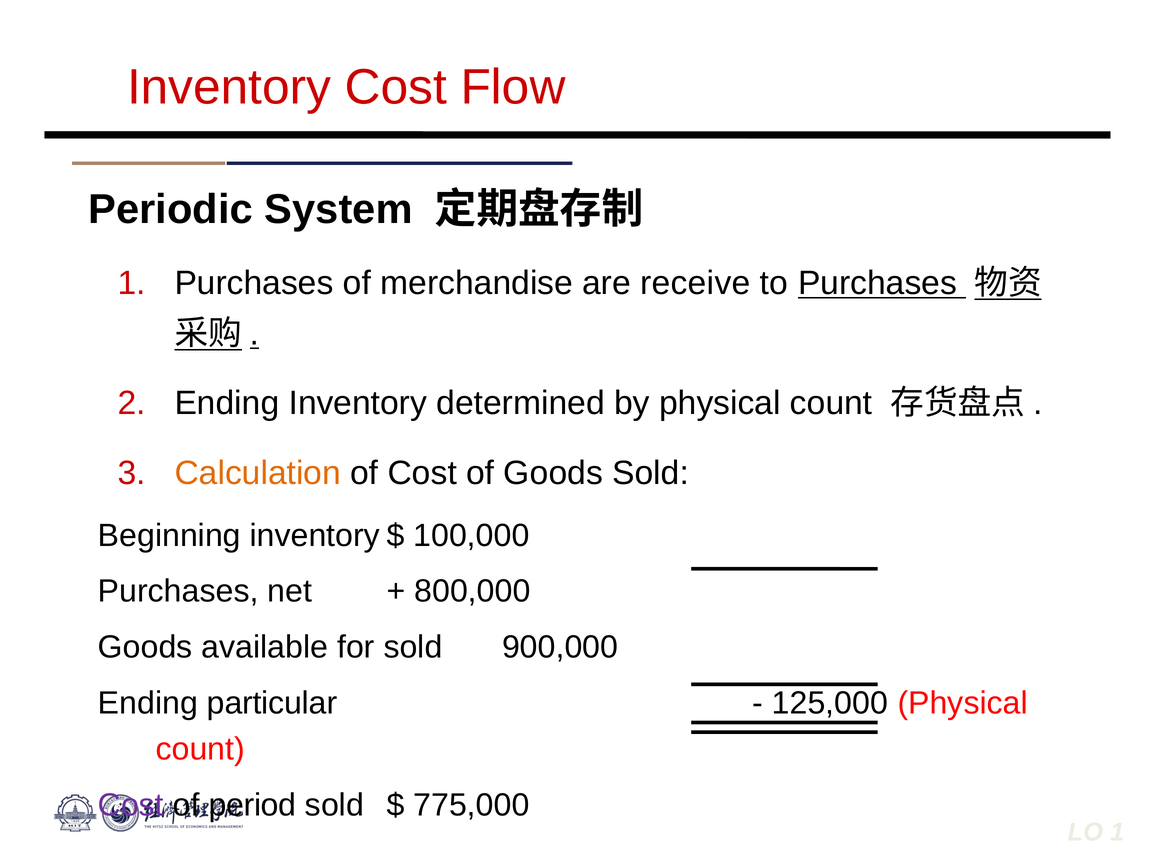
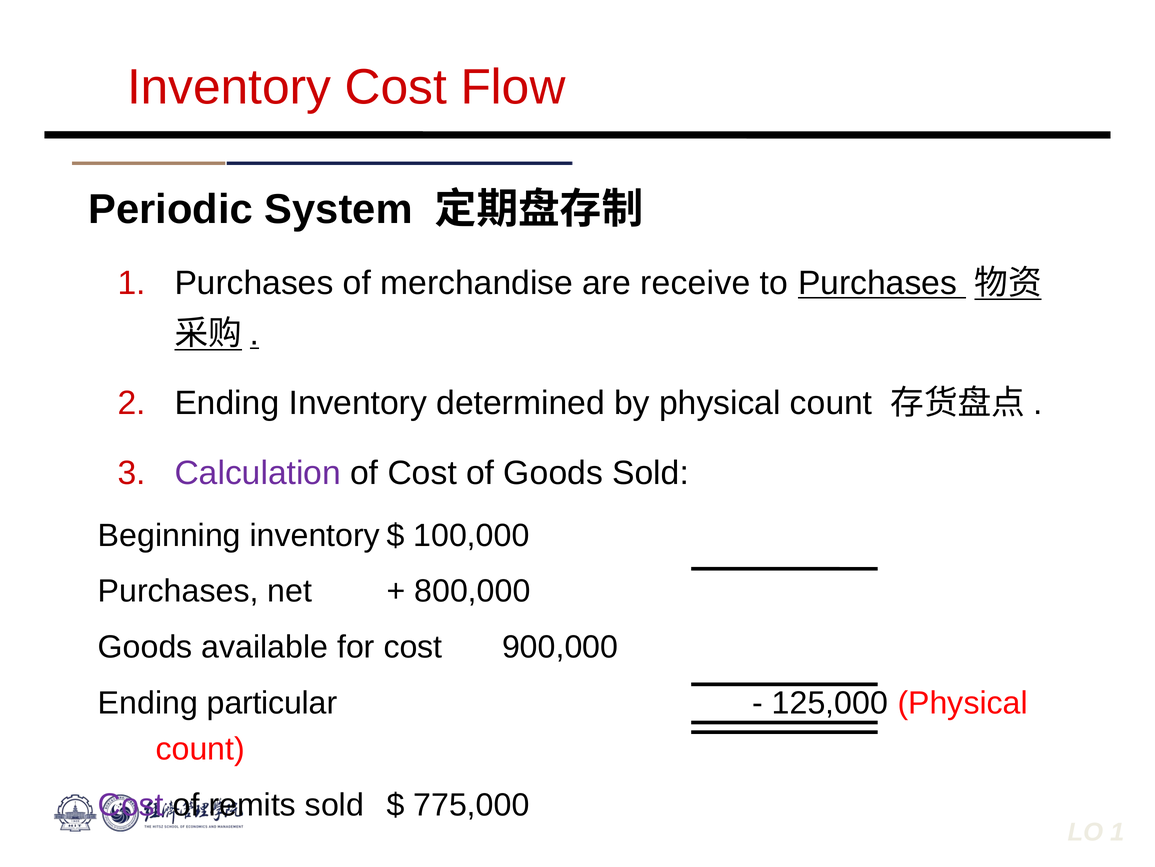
Calculation colour: orange -> purple
for sold: sold -> cost
period: period -> remits
